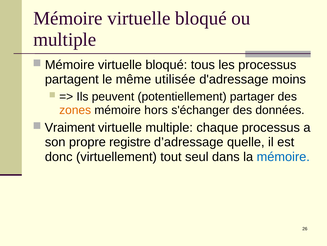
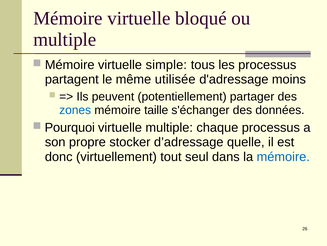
bloqué at (166, 65): bloqué -> simple
zones colour: orange -> blue
hors: hors -> taille
Vraiment: Vraiment -> Pourquoi
registre: registre -> stocker
